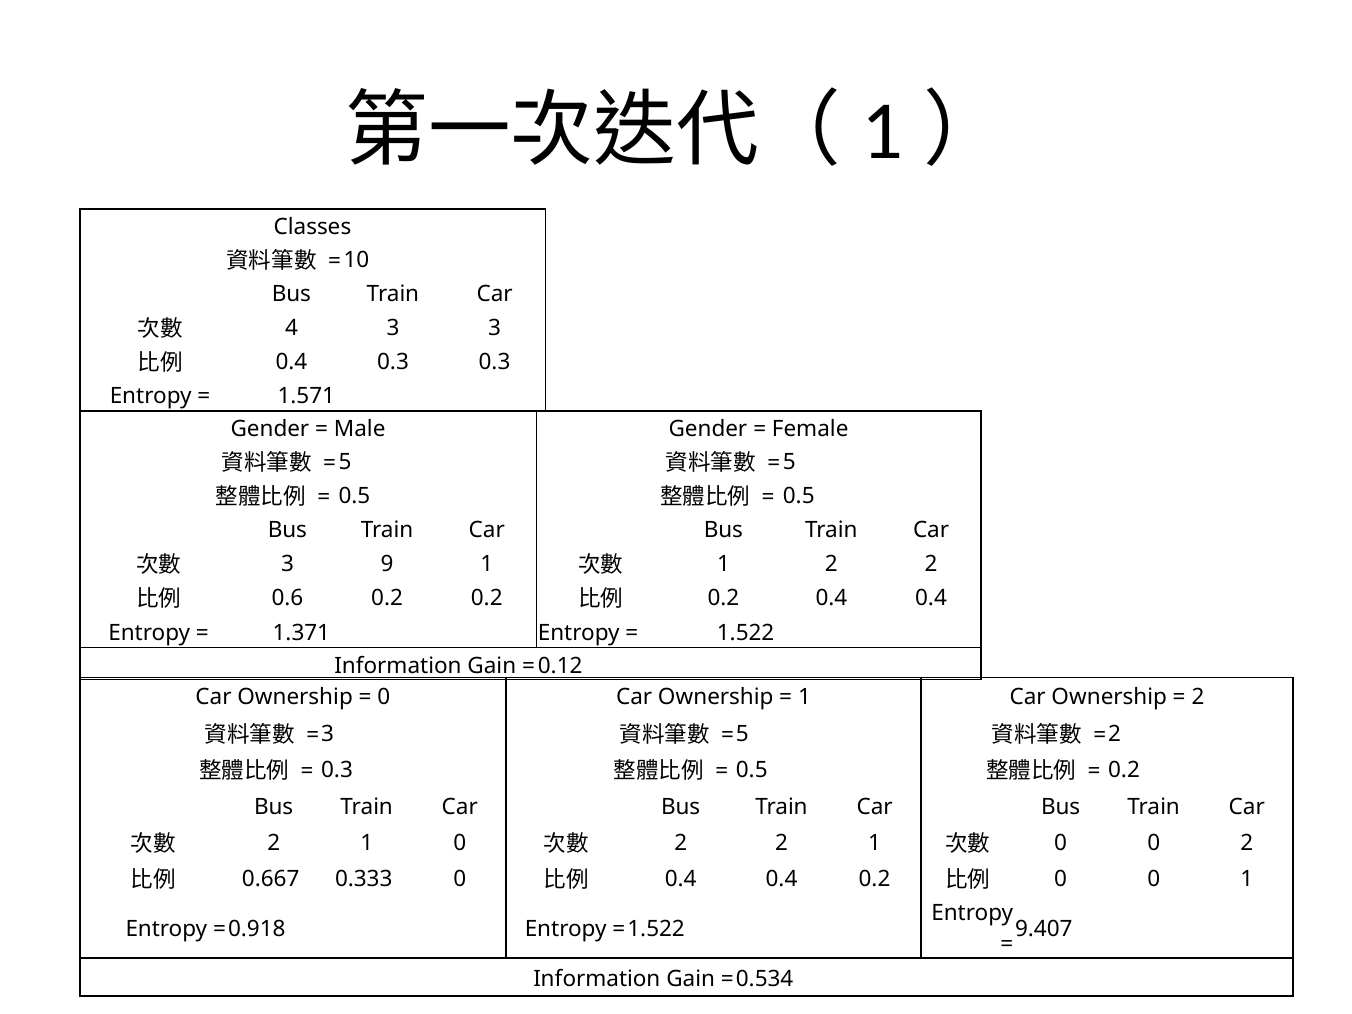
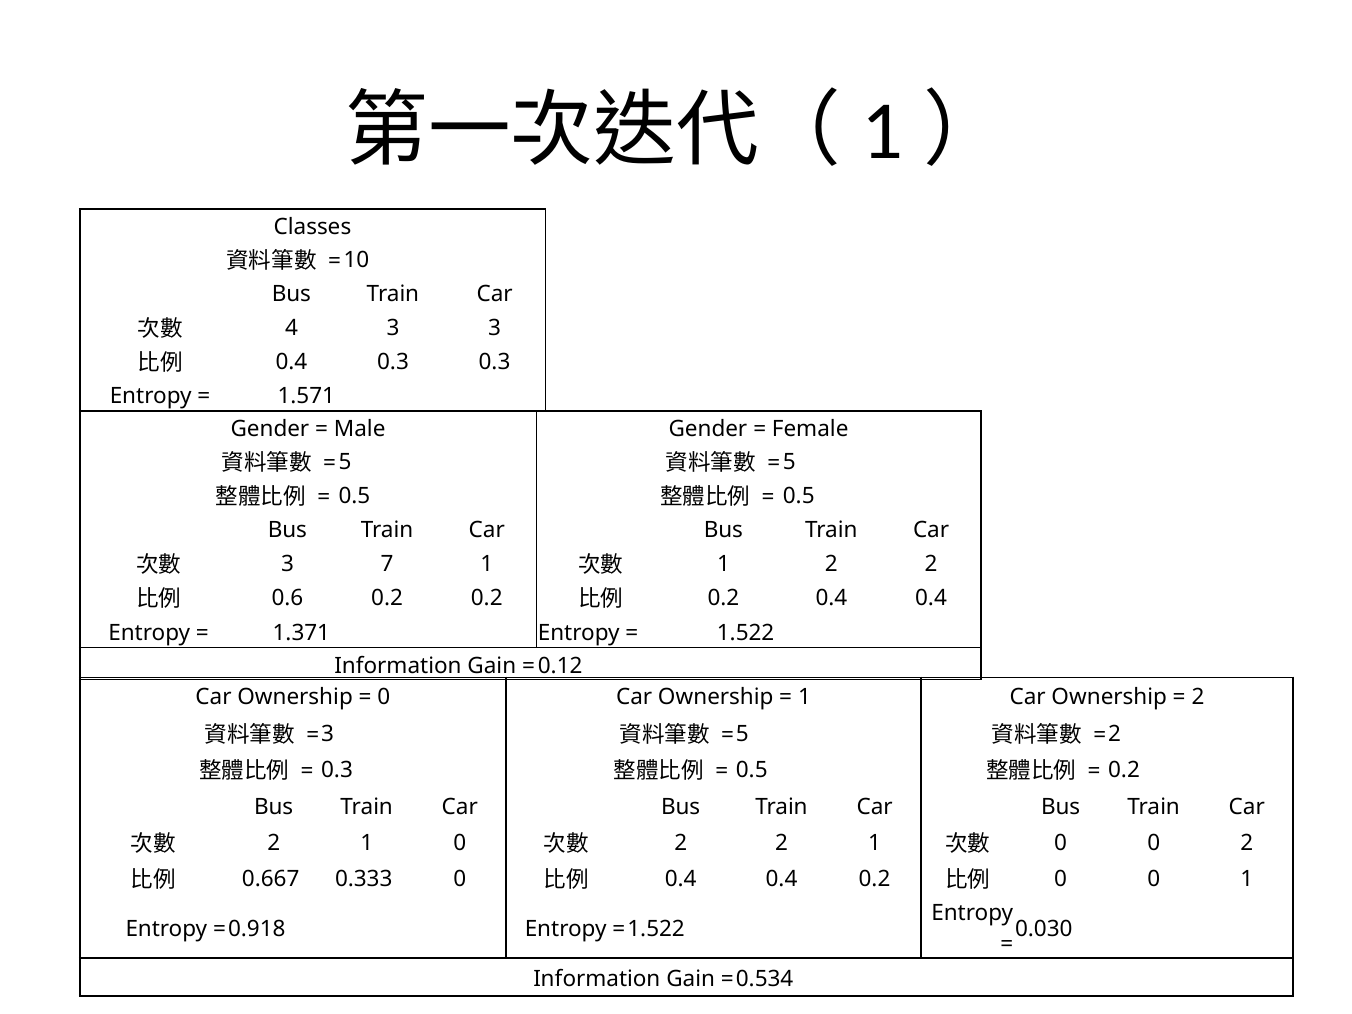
9: 9 -> 7
9.407: 9.407 -> 0.030
